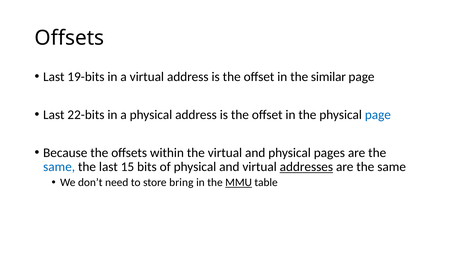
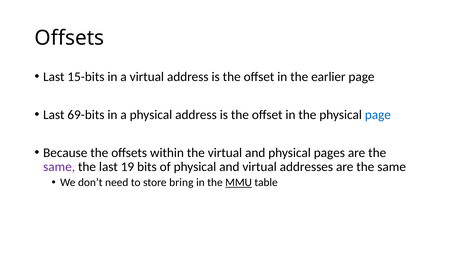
19-bits: 19-bits -> 15-bits
similar: similar -> earlier
22-bits: 22-bits -> 69-bits
same at (59, 167) colour: blue -> purple
15: 15 -> 19
addresses underline: present -> none
